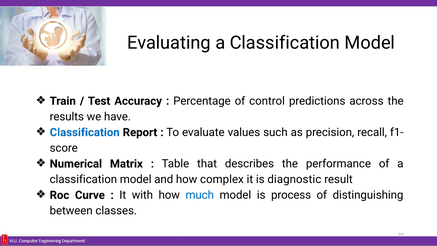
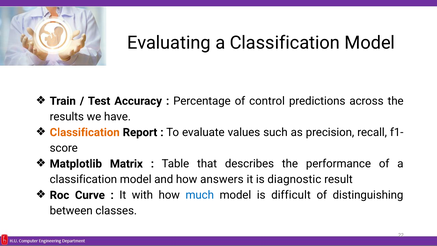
Classification at (85, 132) colour: blue -> orange
Numerical: Numerical -> Matplotlib
complex: complex -> answers
process: process -> difficult
